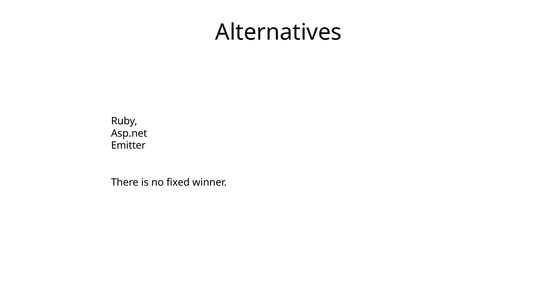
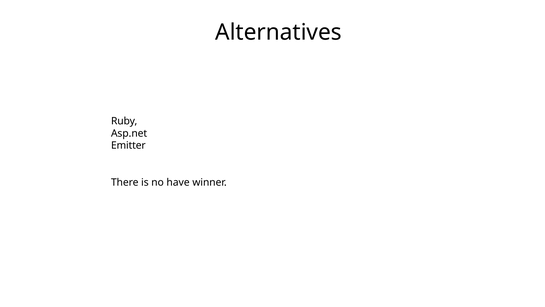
fixed: fixed -> have
